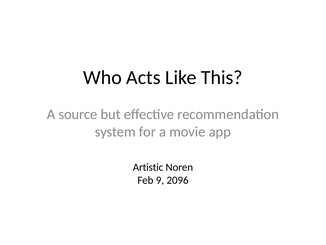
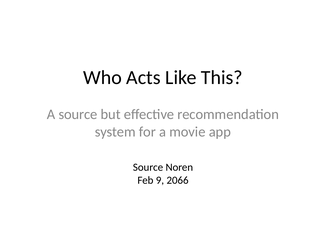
Artistic at (148, 167): Artistic -> Source
2096: 2096 -> 2066
